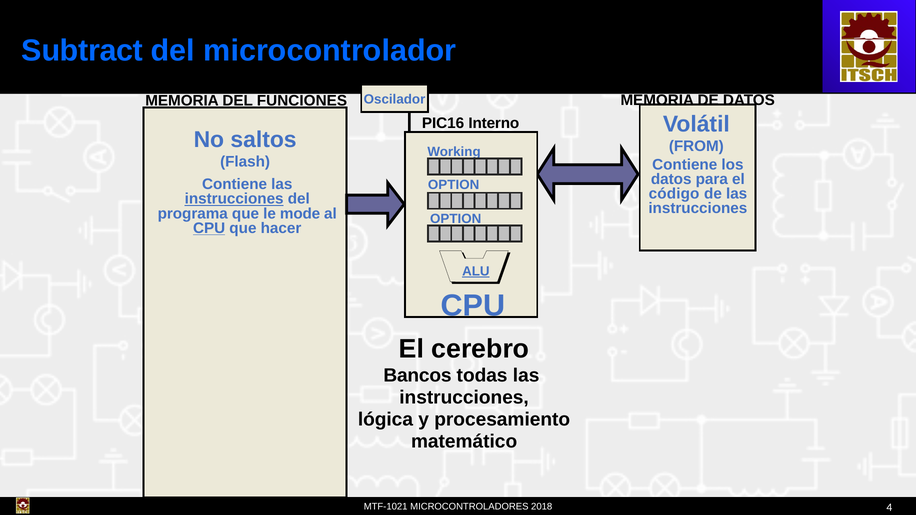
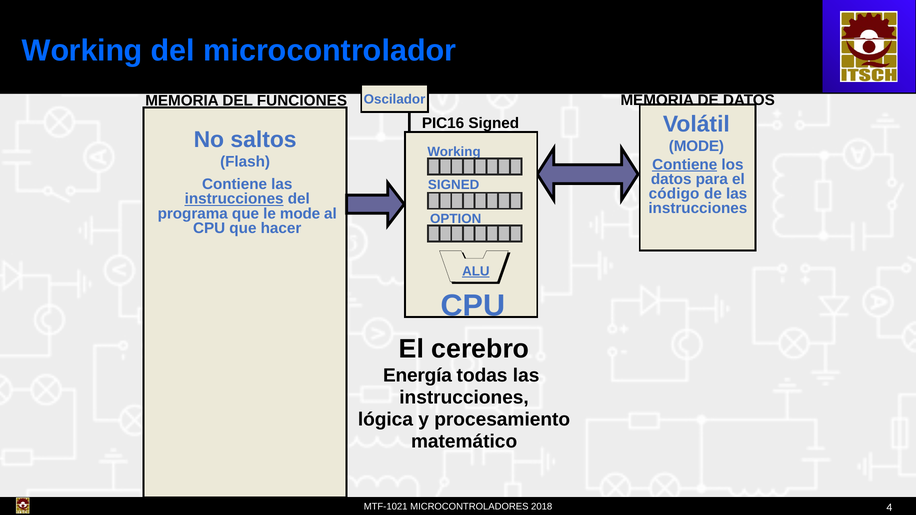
Subtract at (82, 51): Subtract -> Working
PIC16 Interno: Interno -> Signed
FROM at (696, 146): FROM -> MODE
Contiene at (685, 165) underline: none -> present
OPTION at (454, 185): OPTION -> SIGNED
CPU at (209, 228) underline: present -> none
Bancos: Bancos -> Energía
